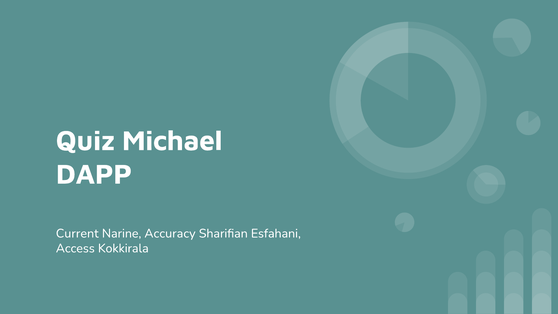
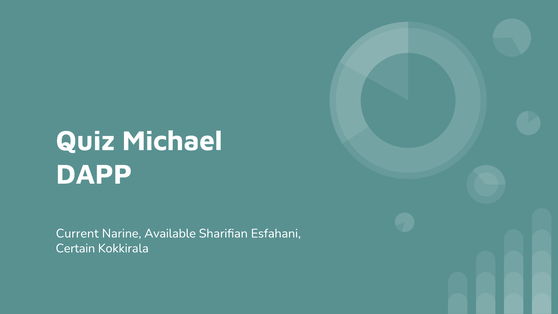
Accuracy: Accuracy -> Available
Access: Access -> Certain
